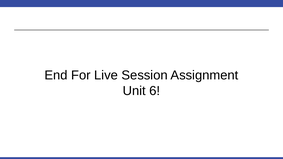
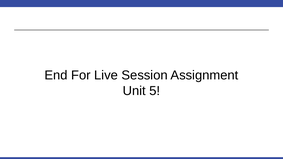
6: 6 -> 5
